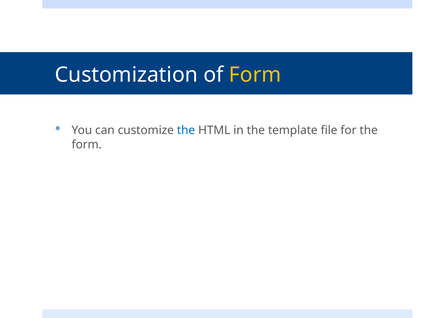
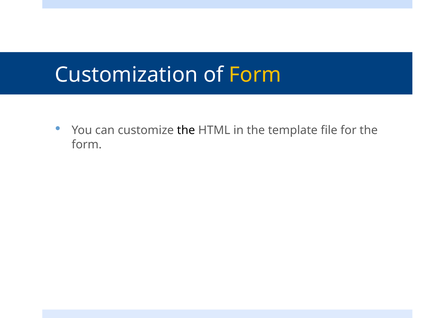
the at (186, 130) colour: blue -> black
